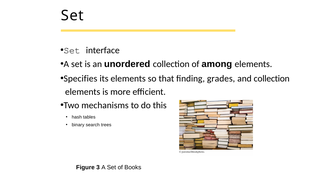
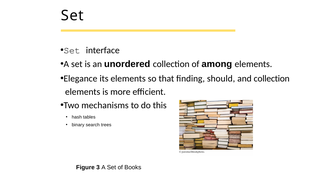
Specifies: Specifies -> Elegance
grades: grades -> should
